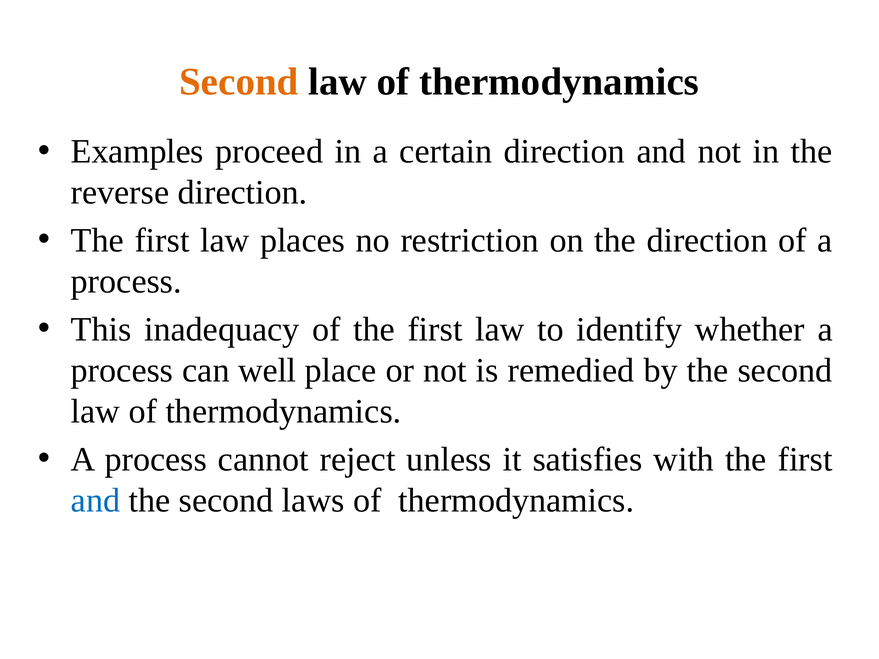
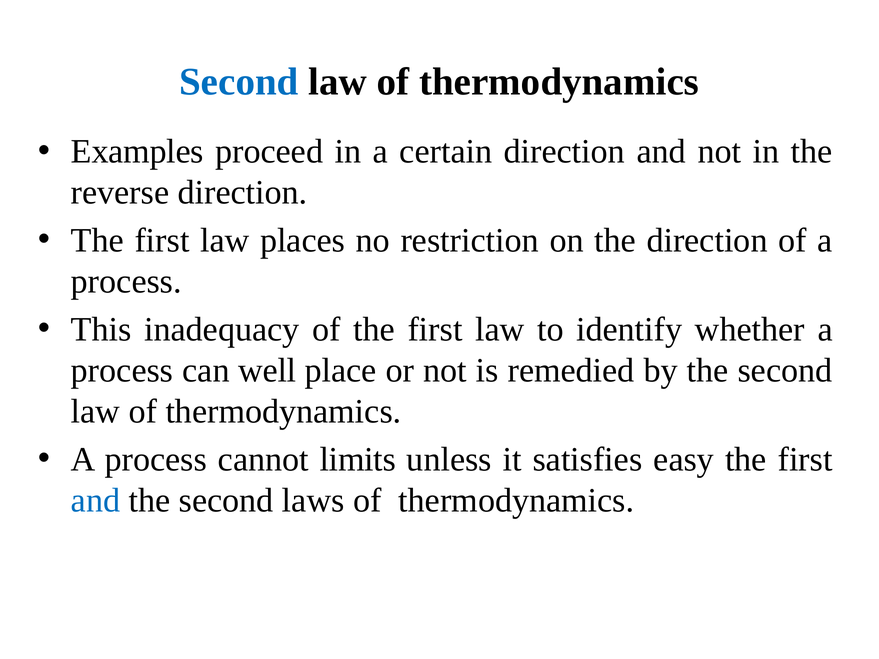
Second at (239, 82) colour: orange -> blue
reject: reject -> limits
with: with -> easy
